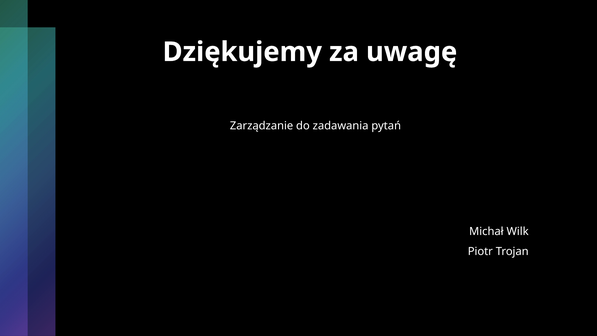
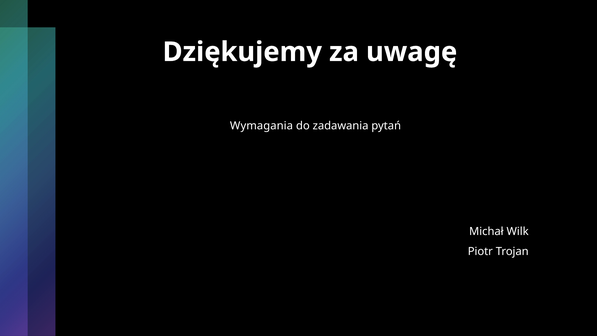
Zarządzanie: Zarządzanie -> Wymagania
